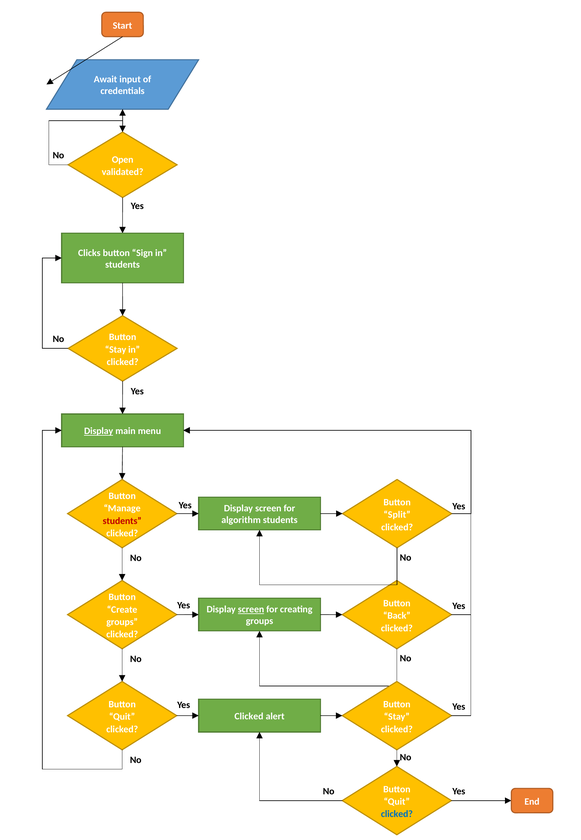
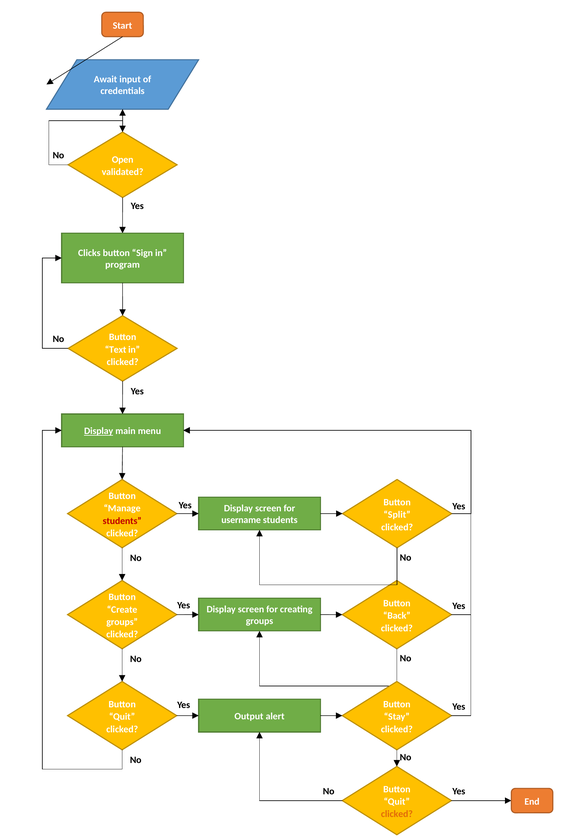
students at (123, 264): students -> program
Stay at (116, 349): Stay -> Text
algorithm: algorithm -> username
screen at (251, 609) underline: present -> none
Clicked at (249, 716): Clicked -> Output
clicked at (397, 813) colour: blue -> orange
